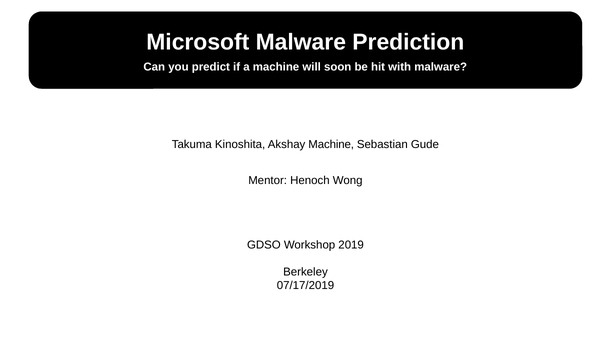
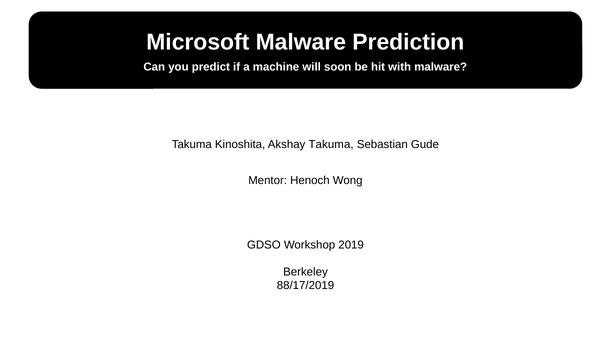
Akshay Machine: Machine -> Takuma
07/17/2019: 07/17/2019 -> 88/17/2019
